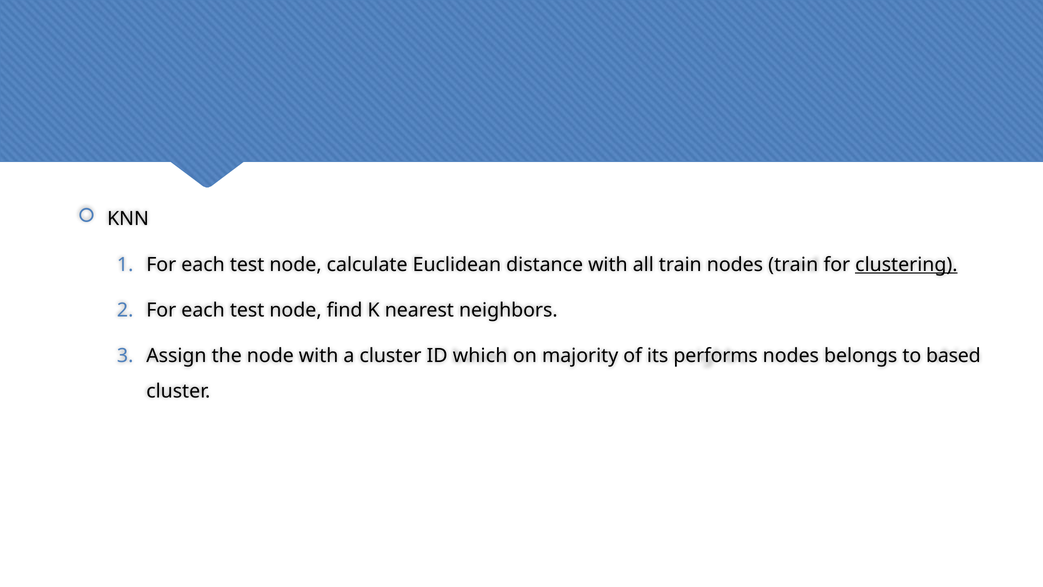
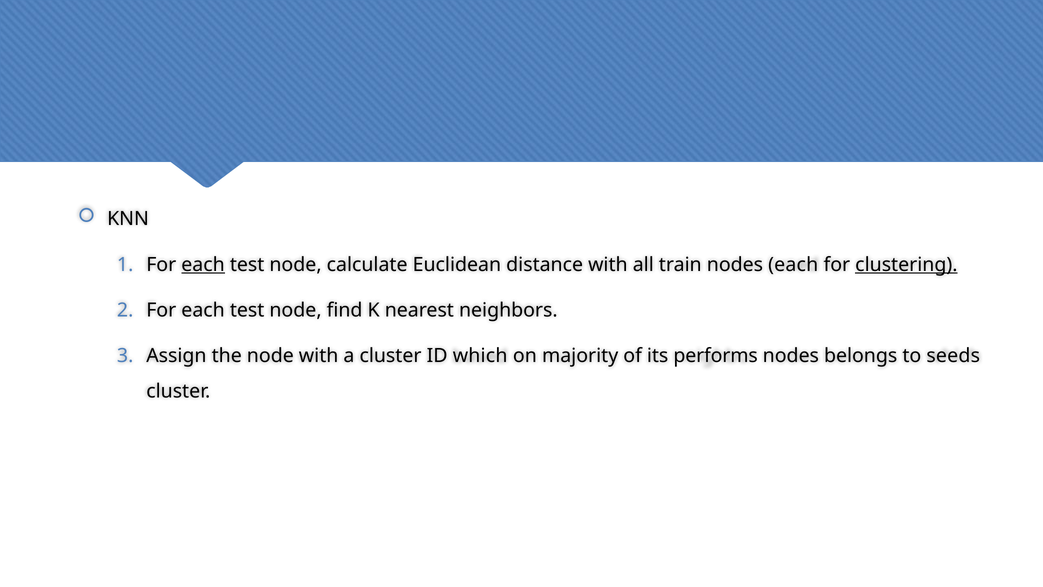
each at (203, 264) underline: none -> present
nodes train: train -> each
based: based -> seeds
